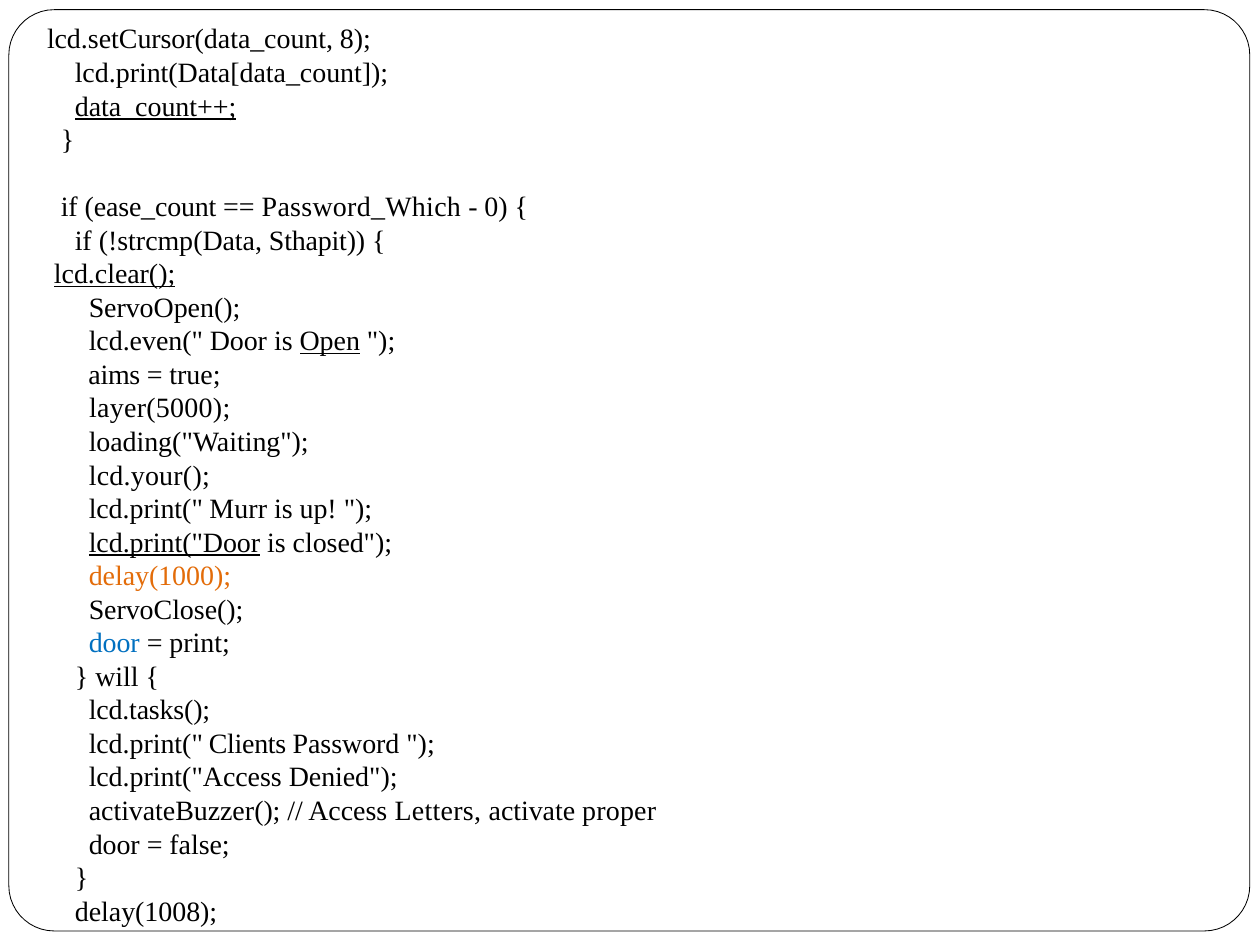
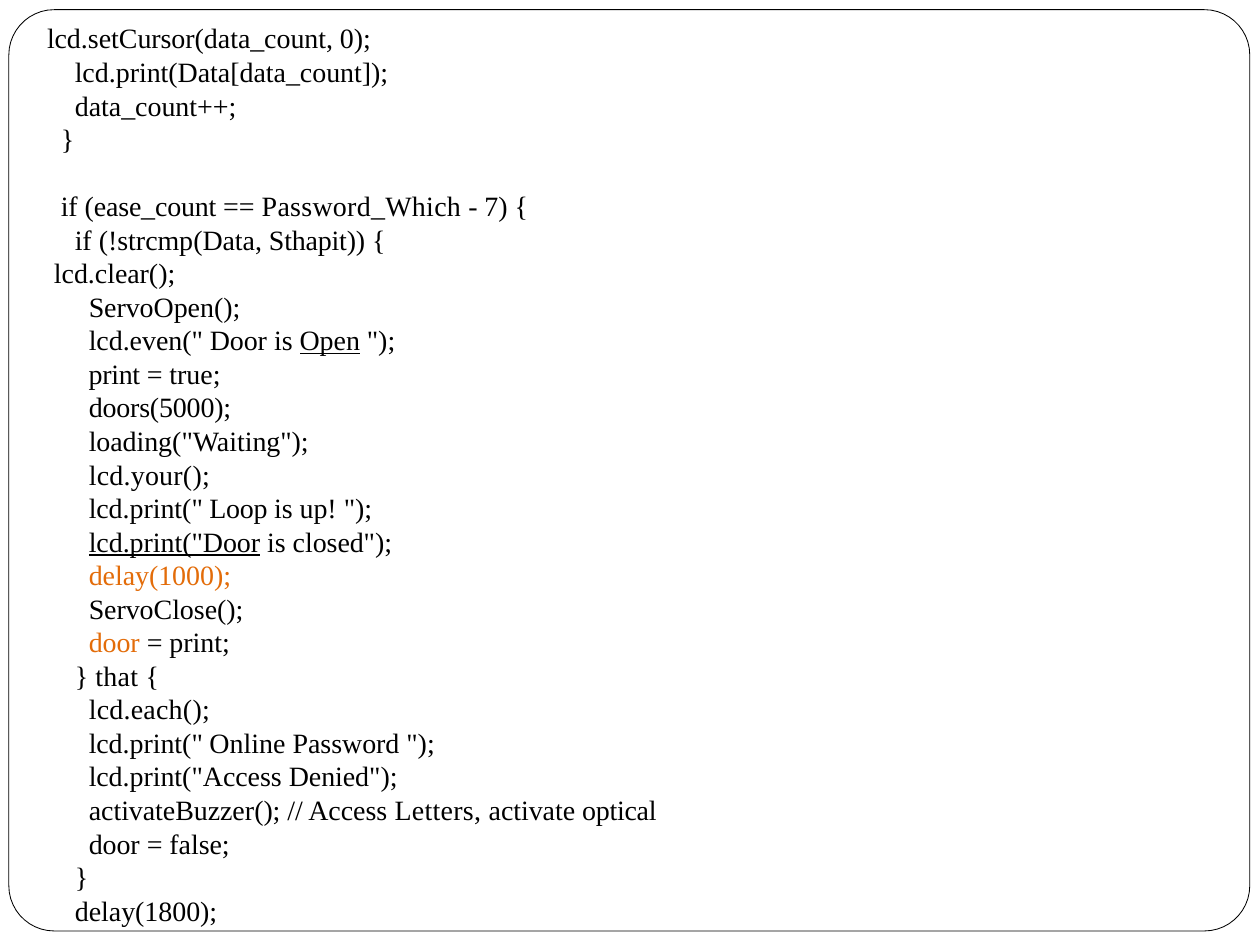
8: 8 -> 0
data_count++ underline: present -> none
0: 0 -> 7
lcd.clear( underline: present -> none
aims at (114, 375): aims -> print
layer(5000: layer(5000 -> doors(5000
Murr: Murr -> Loop
door at (114, 644) colour: blue -> orange
will: will -> that
lcd.tasks(: lcd.tasks( -> lcd.each(
Clients: Clients -> Online
proper: proper -> optical
delay(1008: delay(1008 -> delay(1800
